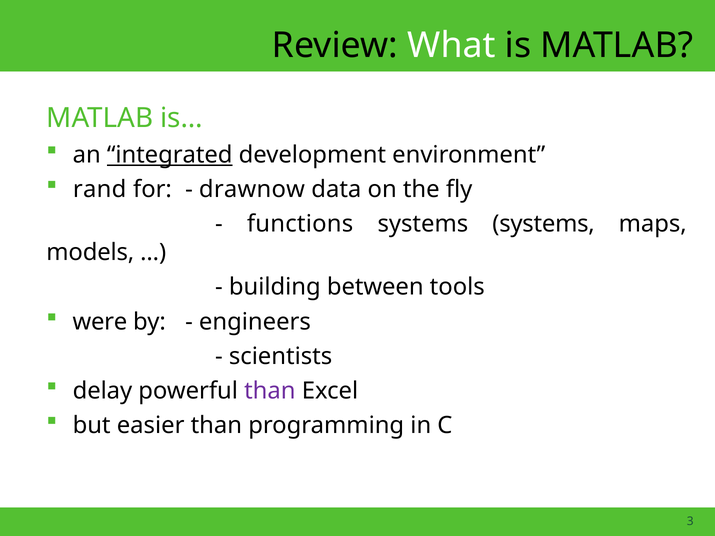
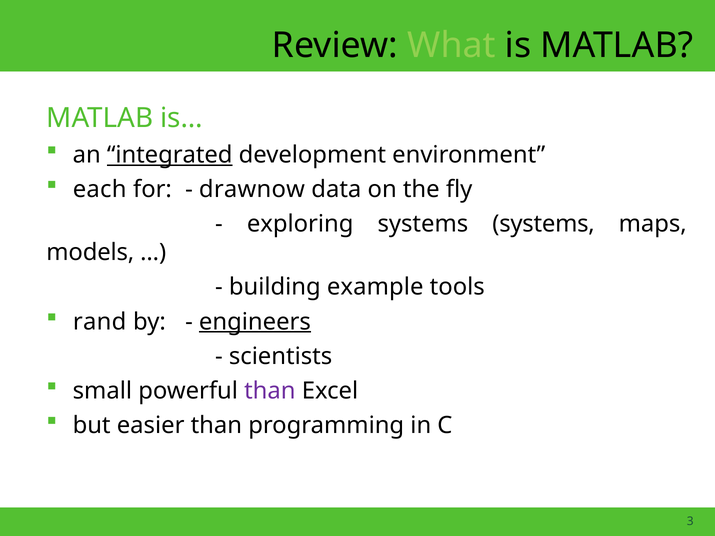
What colour: white -> light green
rand: rand -> each
functions: functions -> exploring
between: between -> example
were: were -> rand
engineers underline: none -> present
delay: delay -> small
